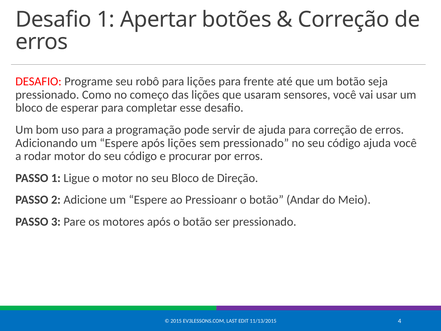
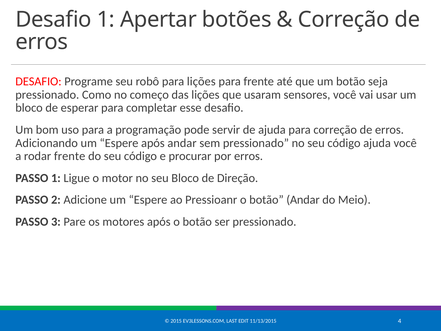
após lições: lições -> andar
rodar motor: motor -> frente
